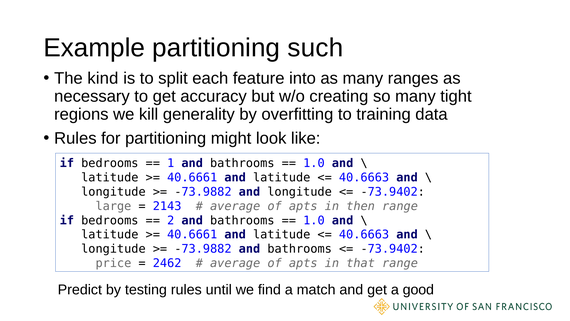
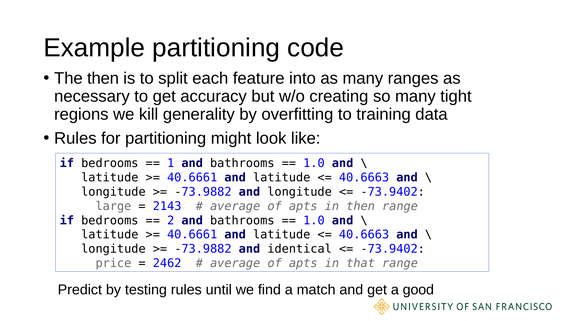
such: such -> code
The kind: kind -> then
-73.9882 and bathrooms: bathrooms -> identical
